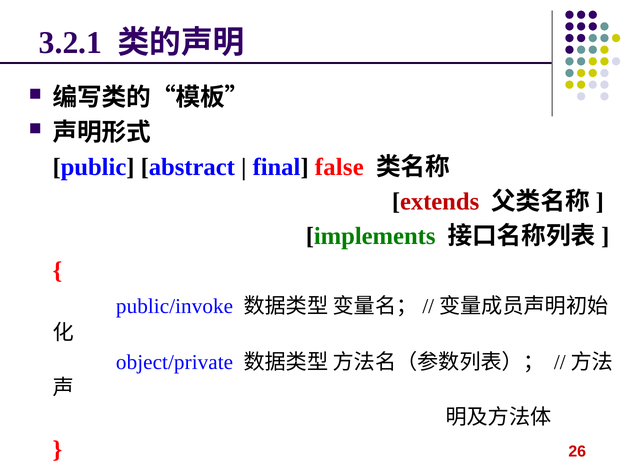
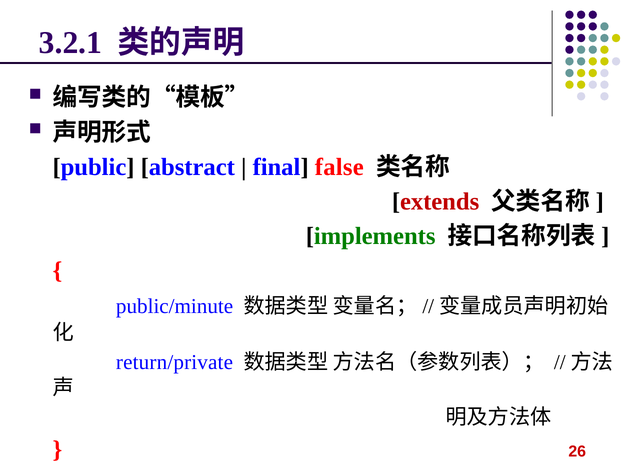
public/invoke: public/invoke -> public/minute
object/private: object/private -> return/private
